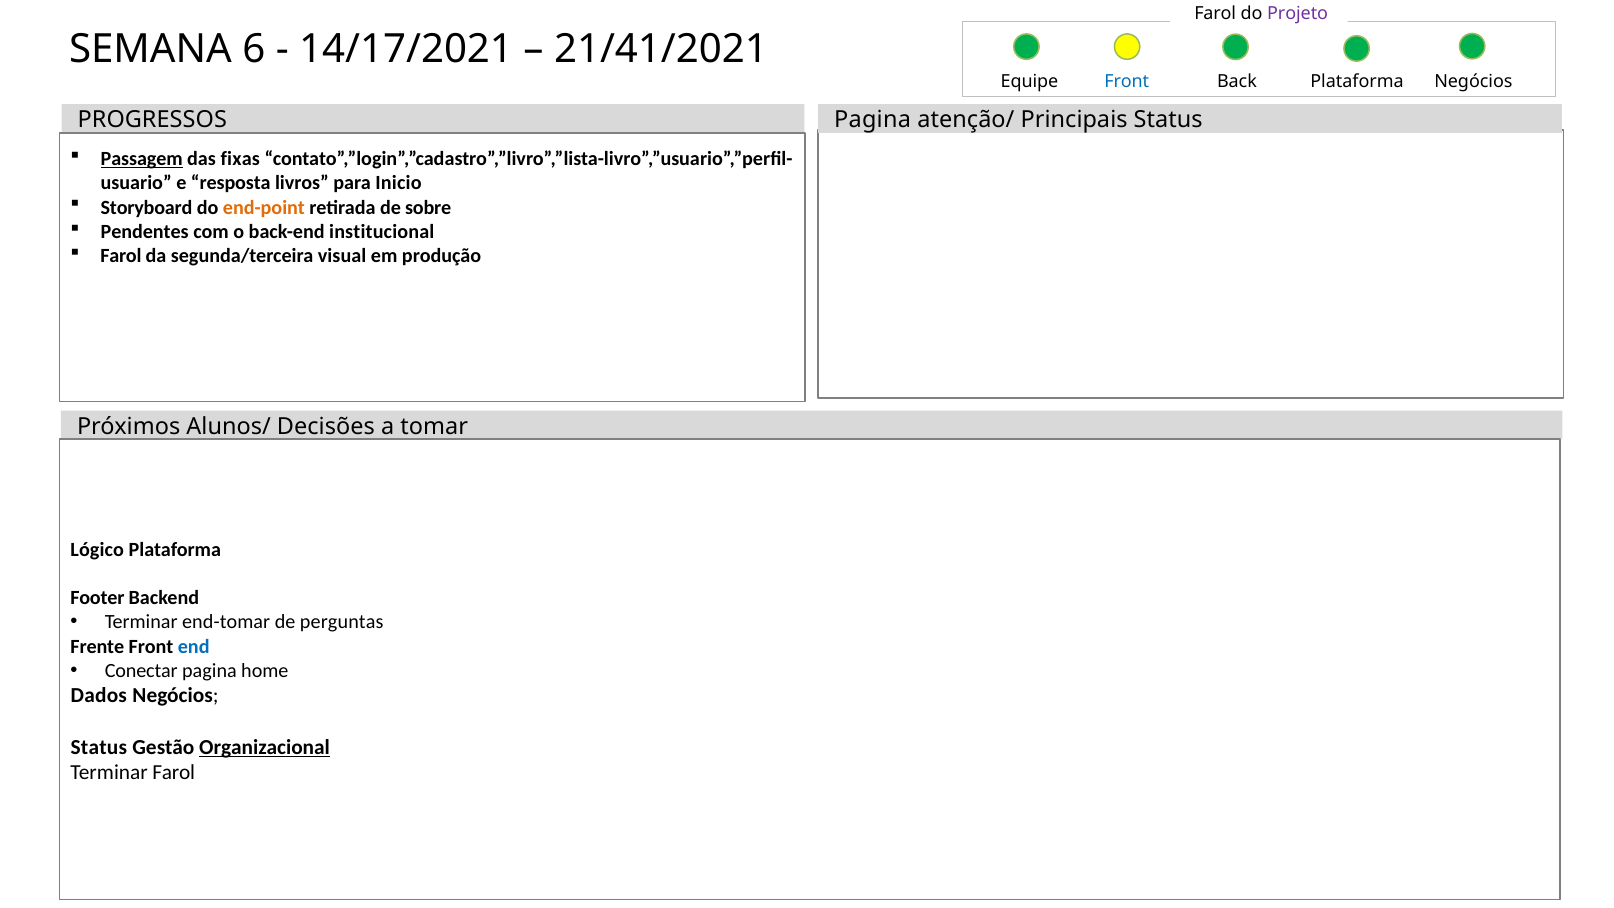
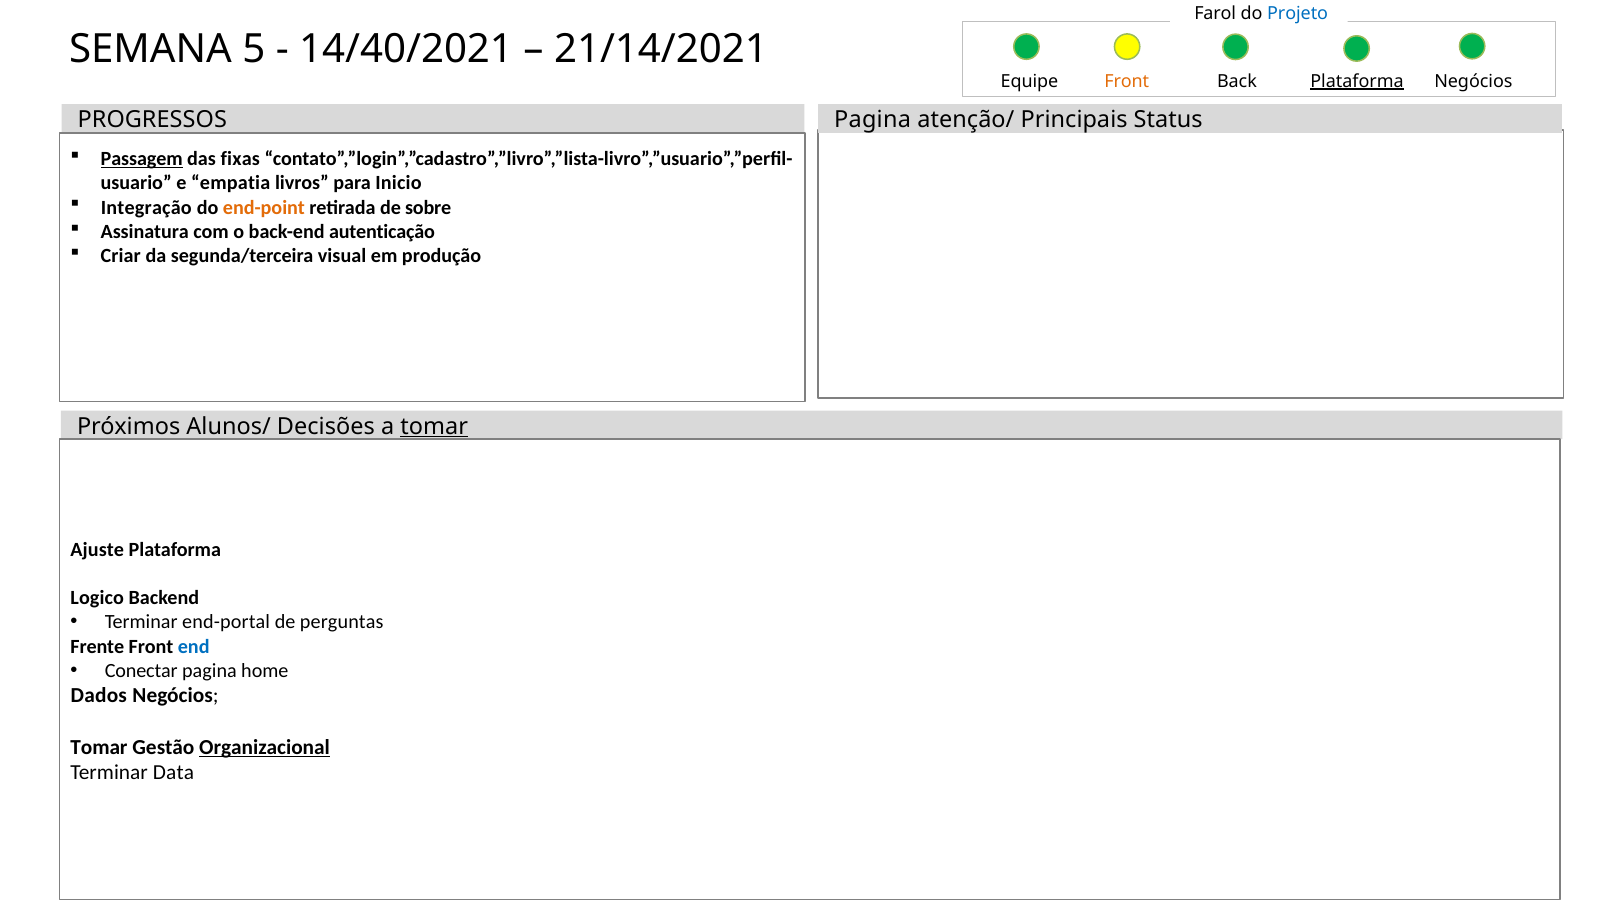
Projeto colour: purple -> blue
6: 6 -> 5
14/17/2021: 14/17/2021 -> 14/40/2021
21/41/2021: 21/41/2021 -> 21/14/2021
Front at (1127, 81) colour: blue -> orange
Plataforma at (1357, 81) underline: none -> present
resposta: resposta -> empatia
Storyboard: Storyboard -> Integração
Pendentes: Pendentes -> Assinatura
institucional: institucional -> autenticação
Farol at (121, 256): Farol -> Criar
tomar at (434, 426) underline: none -> present
Lógico: Lógico -> Ajuste
Footer: Footer -> Logico
end-tomar: end-tomar -> end-portal
Status at (99, 747): Status -> Tomar
Terminar Farol: Farol -> Data
